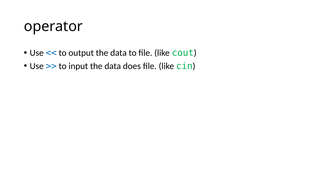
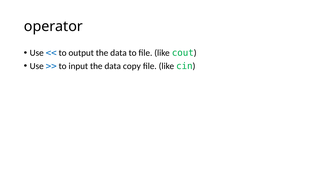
does: does -> copy
